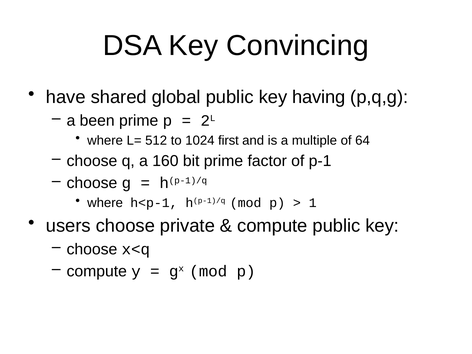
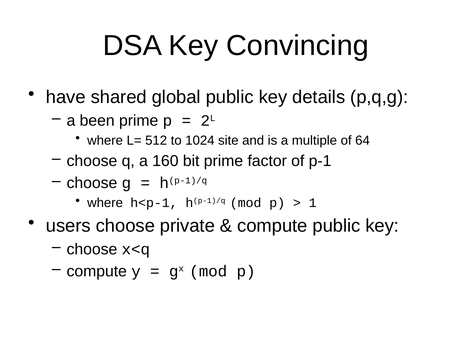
having: having -> details
first: first -> site
